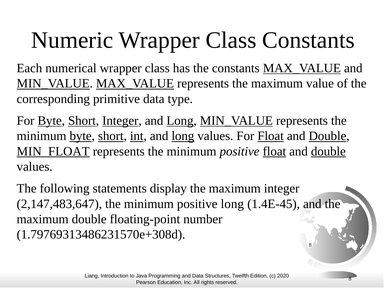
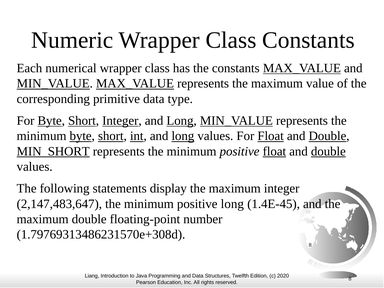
MIN_FLOAT: MIN_FLOAT -> MIN_SHORT
